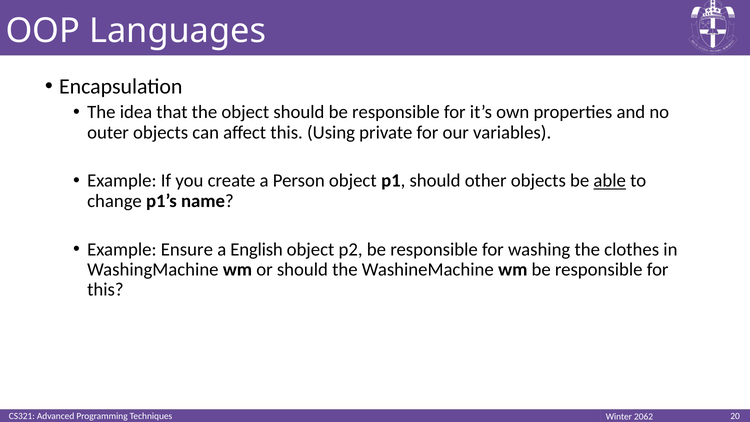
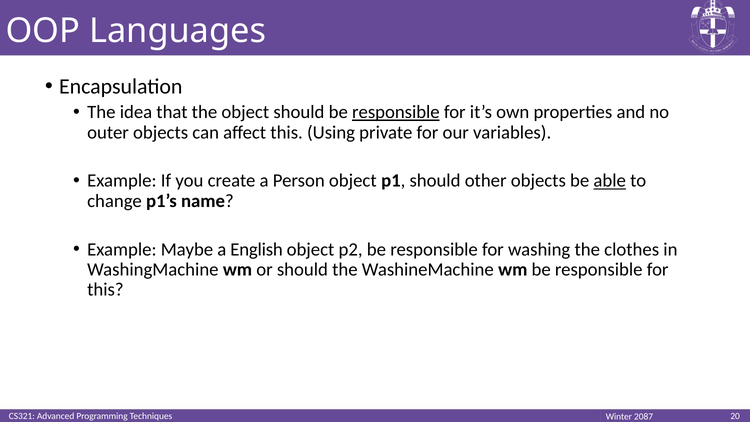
responsible at (396, 112) underline: none -> present
Ensure: Ensure -> Maybe
2062: 2062 -> 2087
